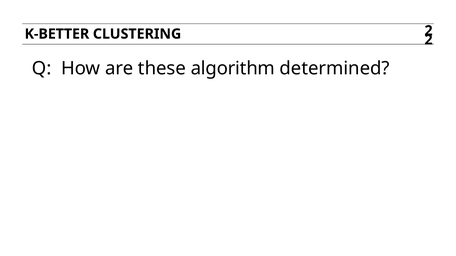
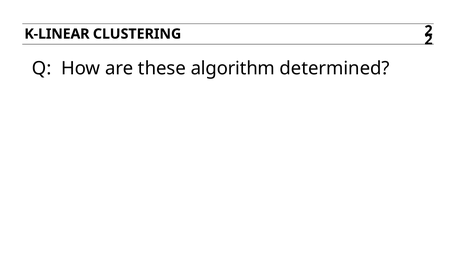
K-BETTER: K-BETTER -> K-LINEAR
